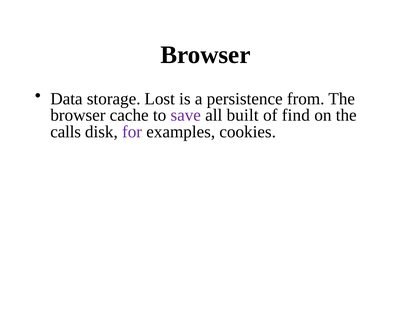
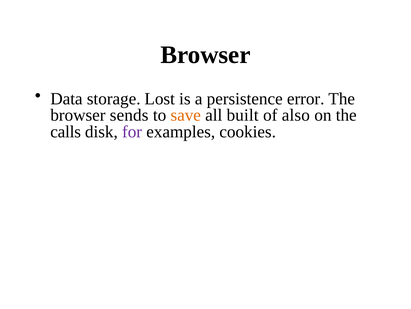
from: from -> error
cache: cache -> sends
save colour: purple -> orange
find: find -> also
